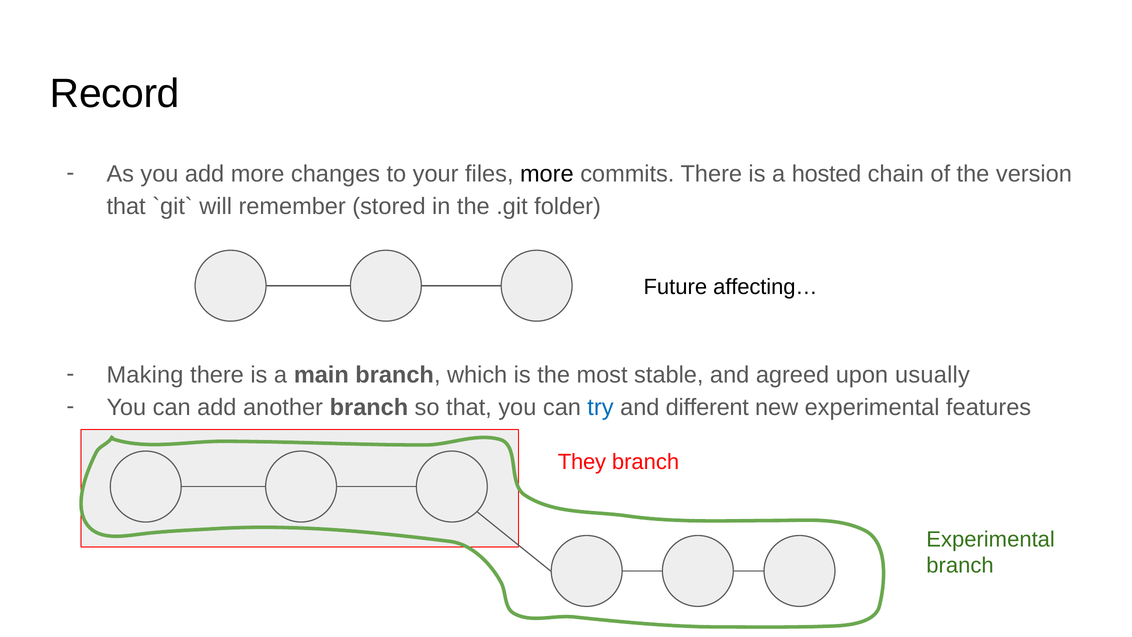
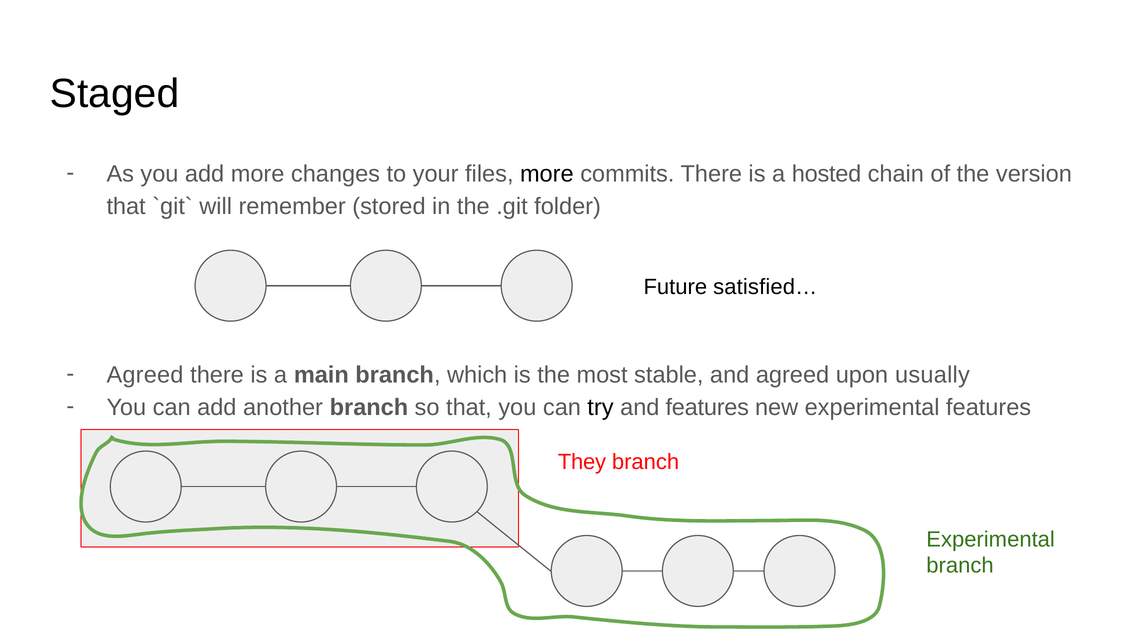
Record: Record -> Staged
affecting…: affecting… -> satisfied…
Making at (145, 375): Making -> Agreed
try colour: blue -> black
and different: different -> features
